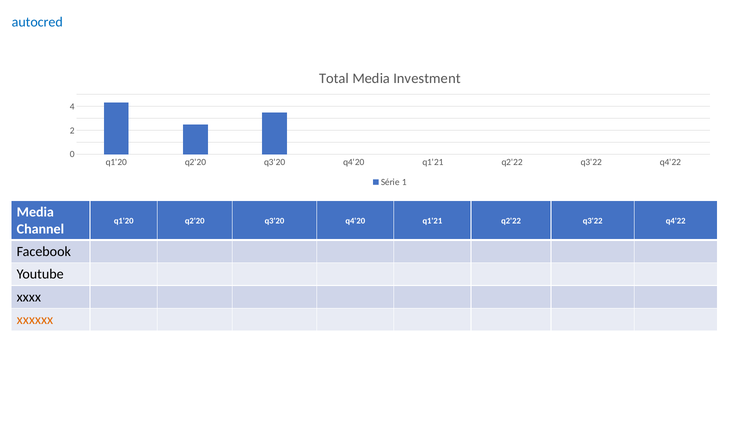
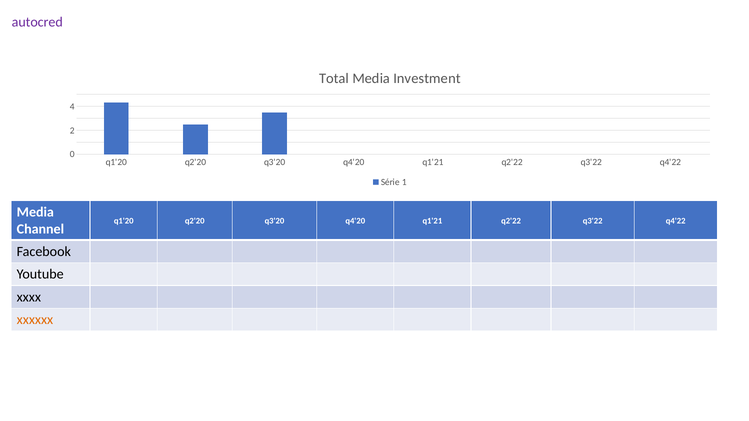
autocred colour: blue -> purple
